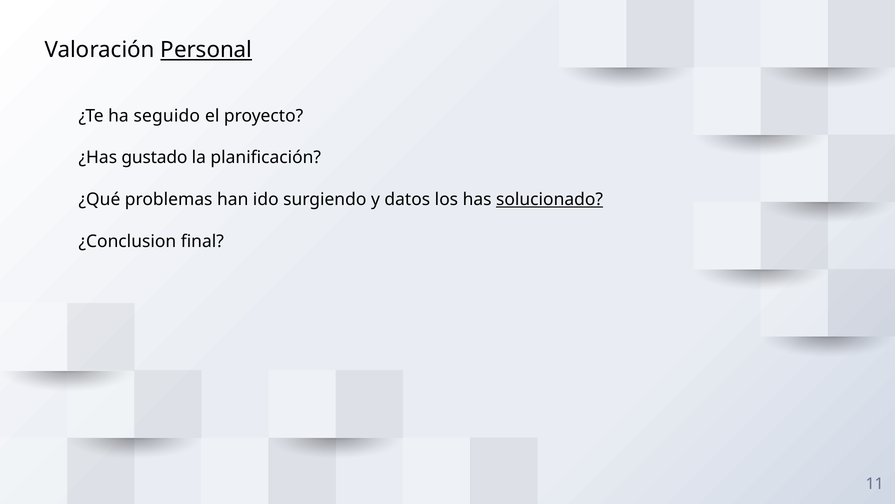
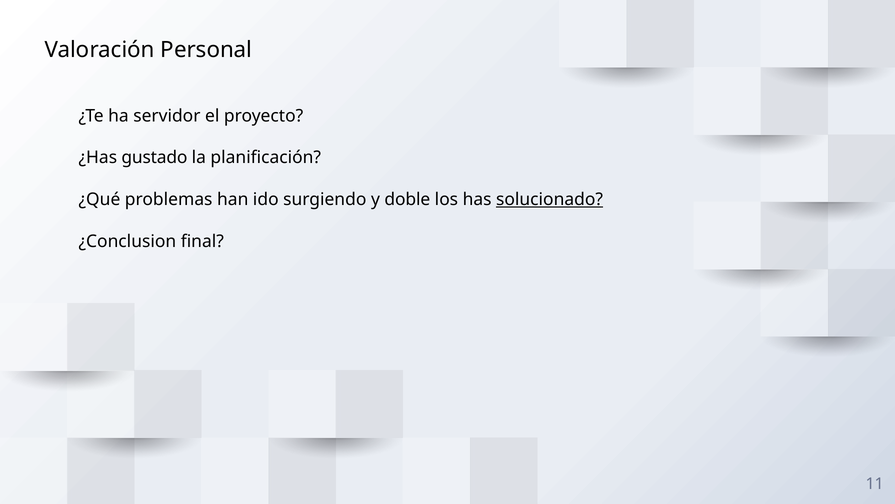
Personal underline: present -> none
seguido: seguido -> servidor
datos: datos -> doble
